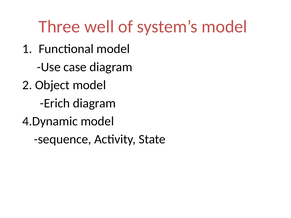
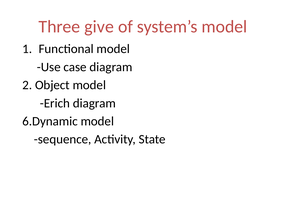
well: well -> give
4.Dynamic: 4.Dynamic -> 6.Dynamic
